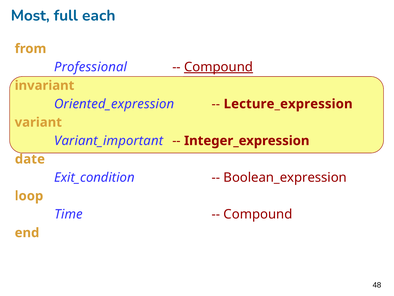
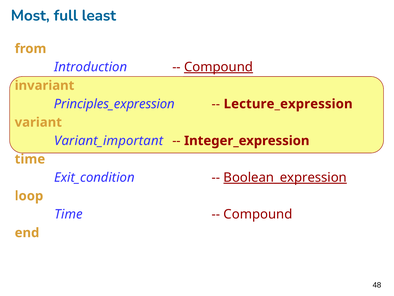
each: each -> least
Professional: Professional -> Introduction
Oriented_expression: Oriented_expression -> Principles_expression
date at (30, 159): date -> time
Boolean_expression underline: none -> present
